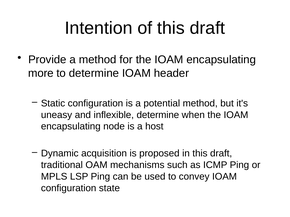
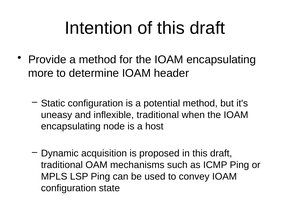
inflexible determine: determine -> traditional
